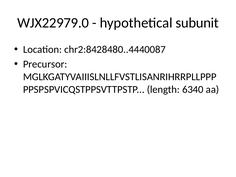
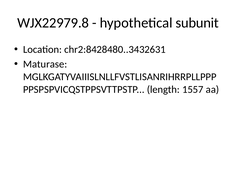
WJX22979.0: WJX22979.0 -> WJX22979.8
chr2:8428480..4440087: chr2:8428480..4440087 -> chr2:8428480..3432631
Precursor: Precursor -> Maturase
6340: 6340 -> 1557
